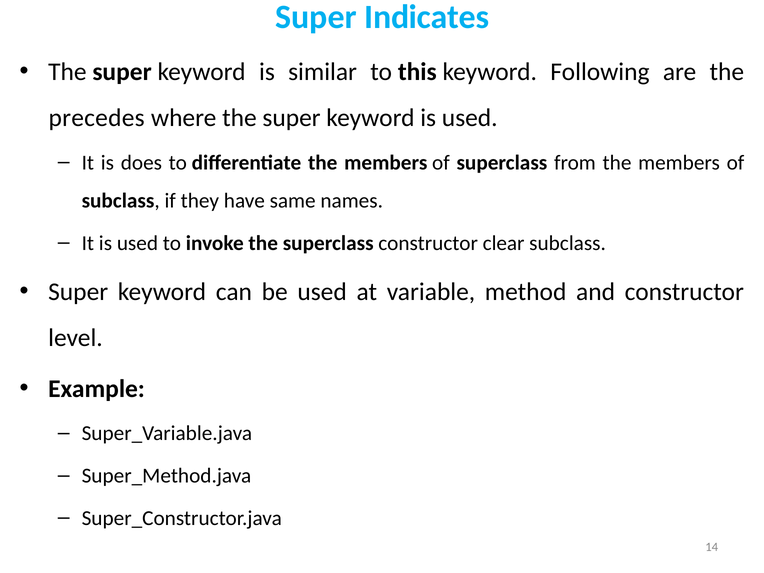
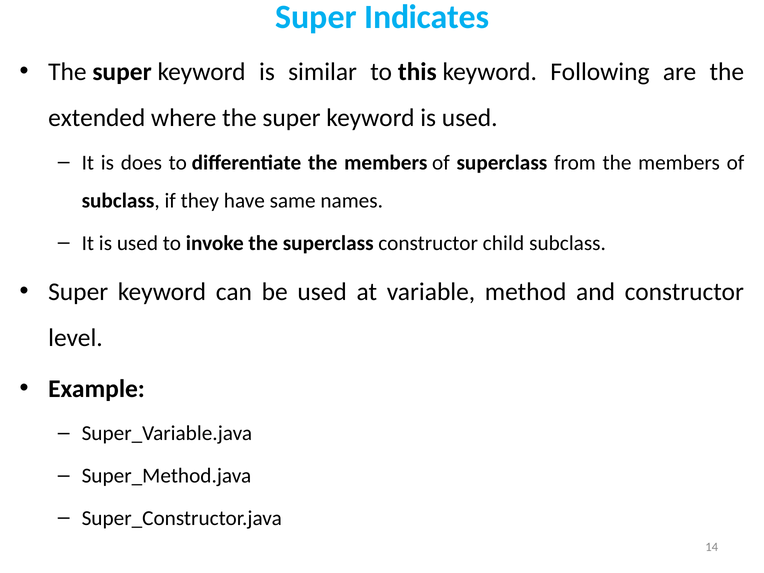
precedes: precedes -> extended
clear: clear -> child
